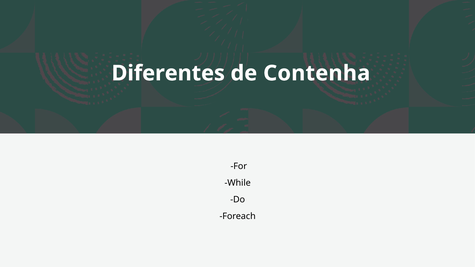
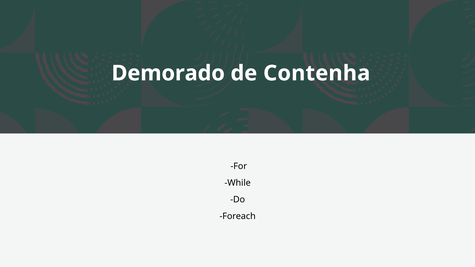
Diferentes: Diferentes -> Demorado
